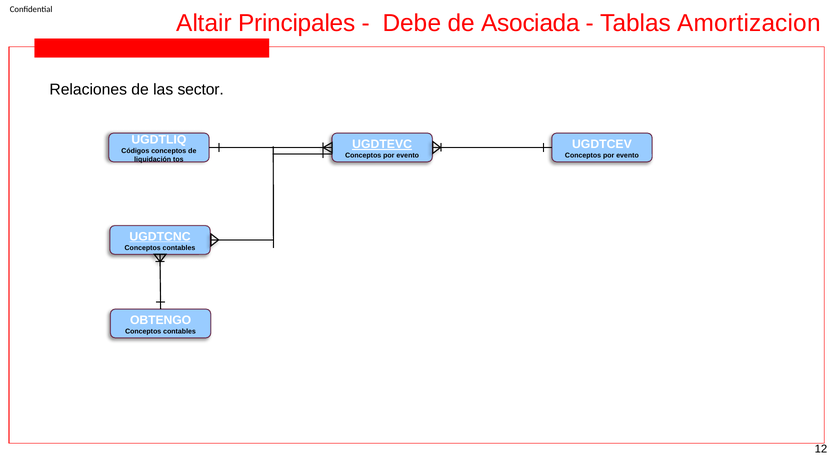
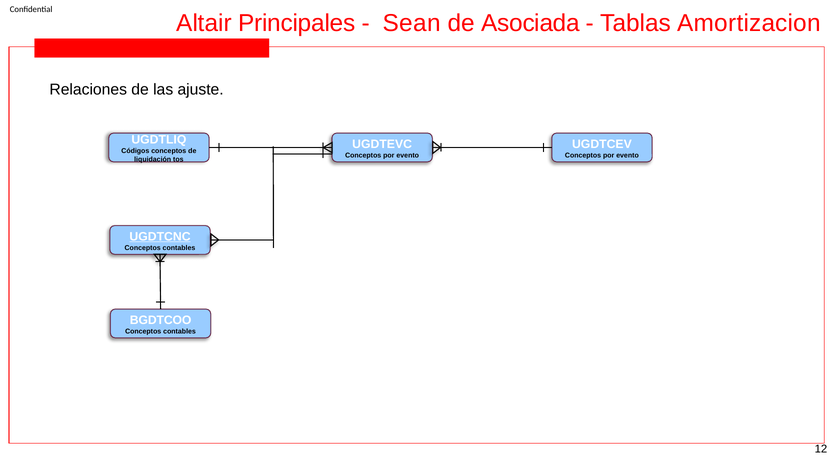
Debe: Debe -> Sean
sector: sector -> ajuste
UGDTEVC underline: present -> none
OBTENGO: OBTENGO -> BGDTCOO
